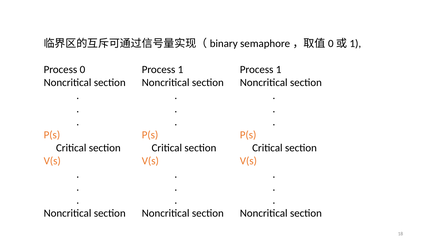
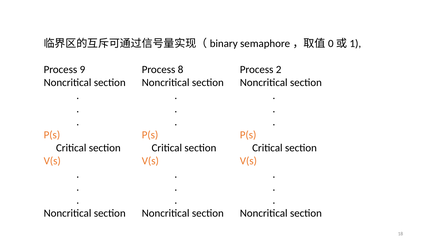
0: 0 -> 9
1 at (181, 70): 1 -> 8
1 at (279, 70): 1 -> 2
